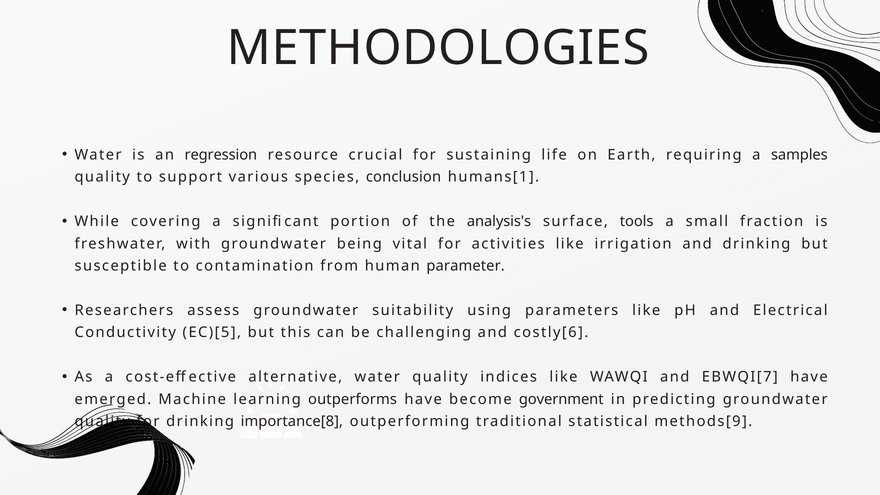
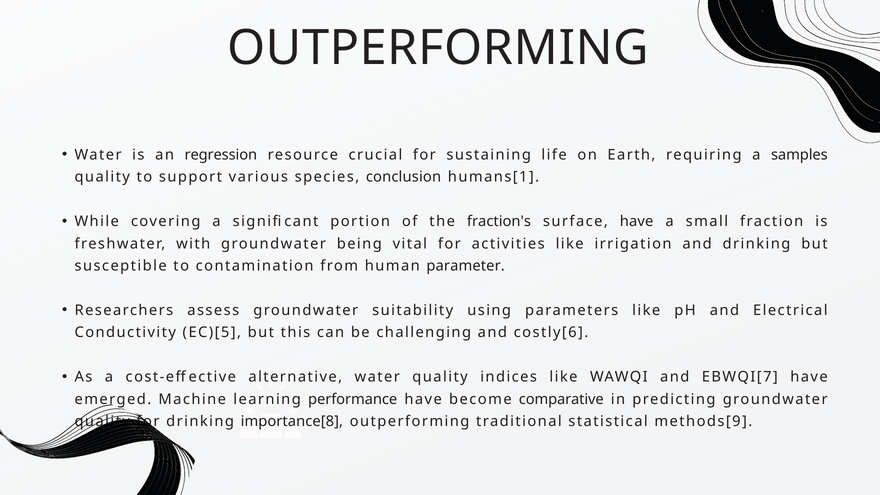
METHODOLOGIES at (438, 48): METHODOLOGIES -> OUTPERFORMING
analysis's: analysis's -> fraction's
surface tools: tools -> have
outperforms: outperforms -> performance
government: government -> comparative
